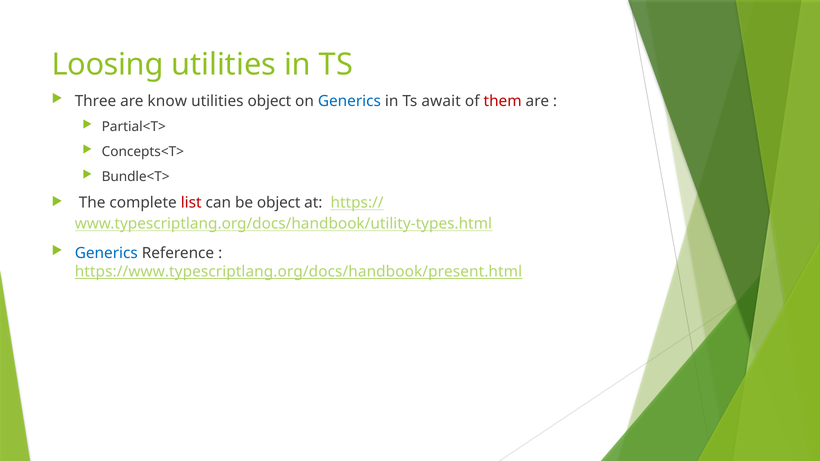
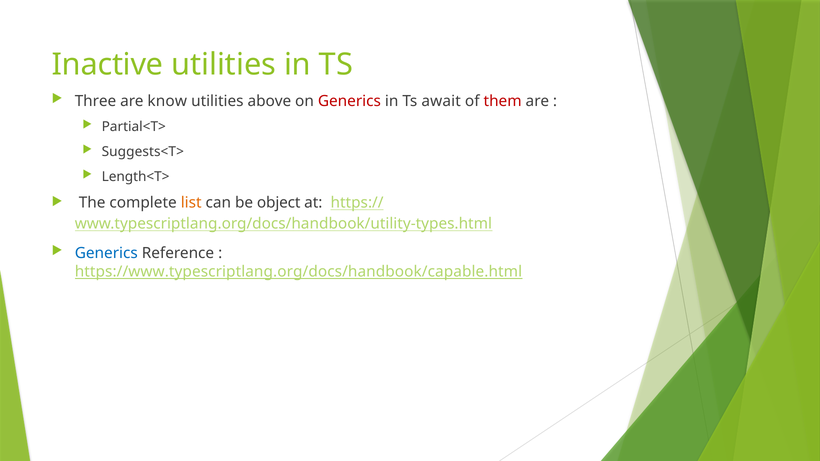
Loosing: Loosing -> Inactive
utilities object: object -> above
Generics at (349, 101) colour: blue -> red
Concepts<T>: Concepts<T> -> Suggests<T>
Bundle<T>: Bundle<T> -> Length<T>
list colour: red -> orange
https://www.typescriptlang.org/docs/handbook/present.html: https://www.typescriptlang.org/docs/handbook/present.html -> https://www.typescriptlang.org/docs/handbook/capable.html
